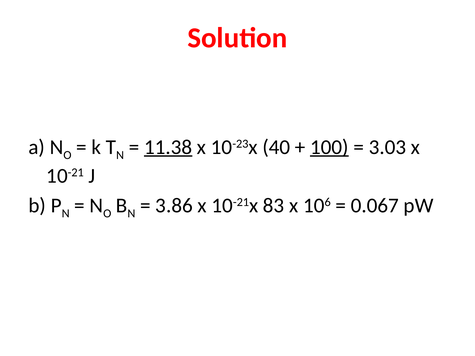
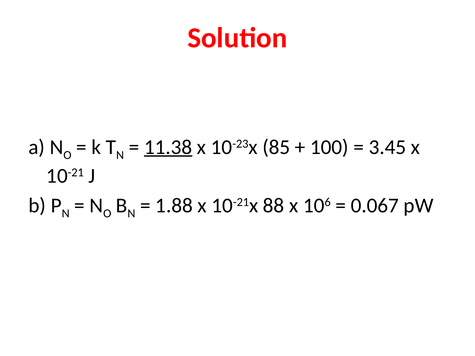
40: 40 -> 85
100 underline: present -> none
3.03: 3.03 -> 3.45
3.86: 3.86 -> 1.88
83: 83 -> 88
